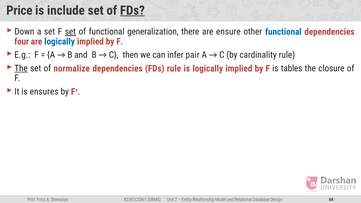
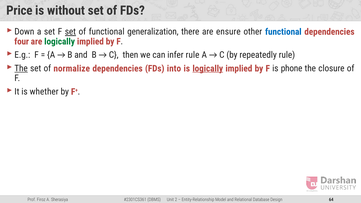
include: include -> without
FDs at (132, 10) underline: present -> none
logically at (60, 41) colour: blue -> green
infer pair: pair -> rule
cardinality: cardinality -> repeatedly
FDs rule: rule -> into
logically at (208, 68) underline: none -> present
tables: tables -> phone
ensures: ensures -> whether
